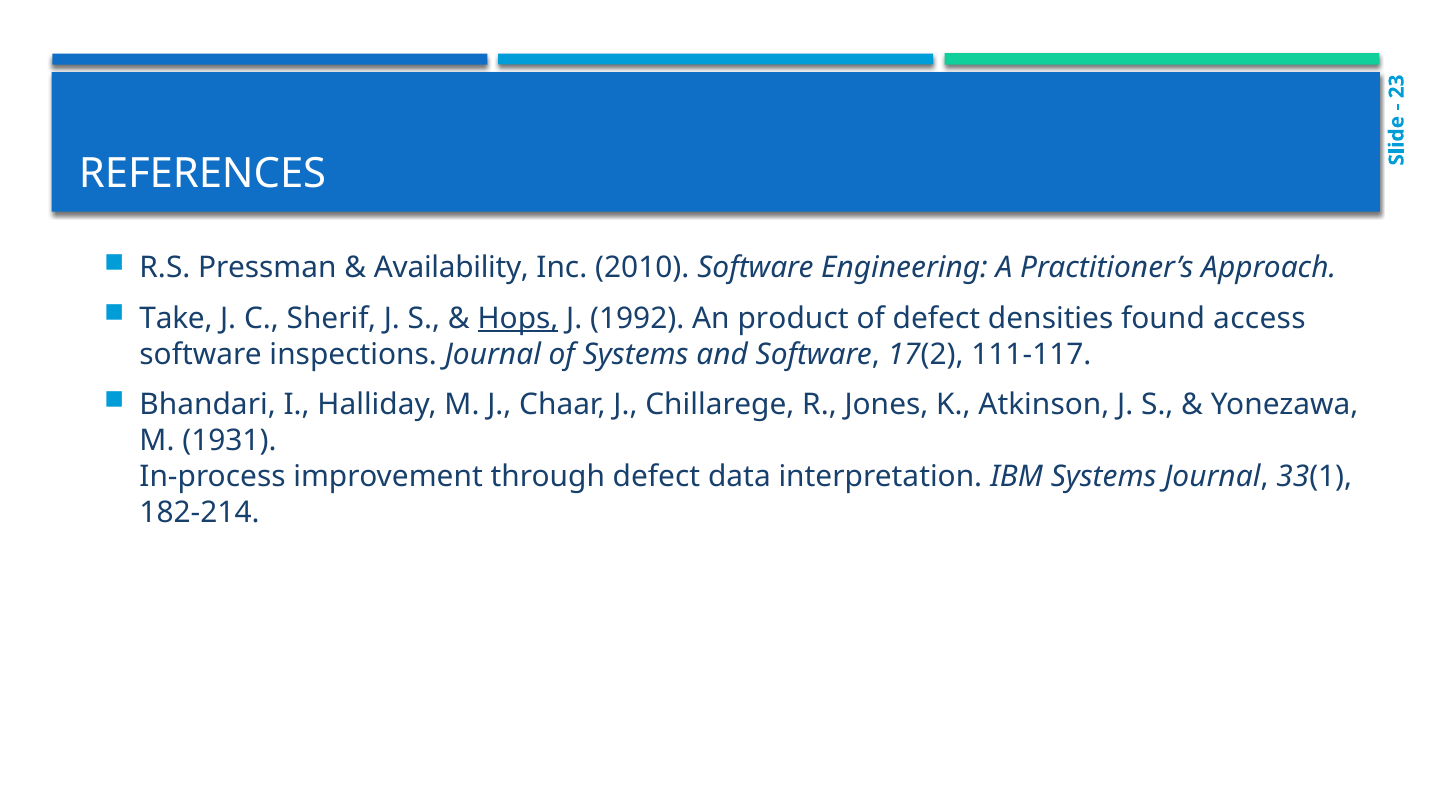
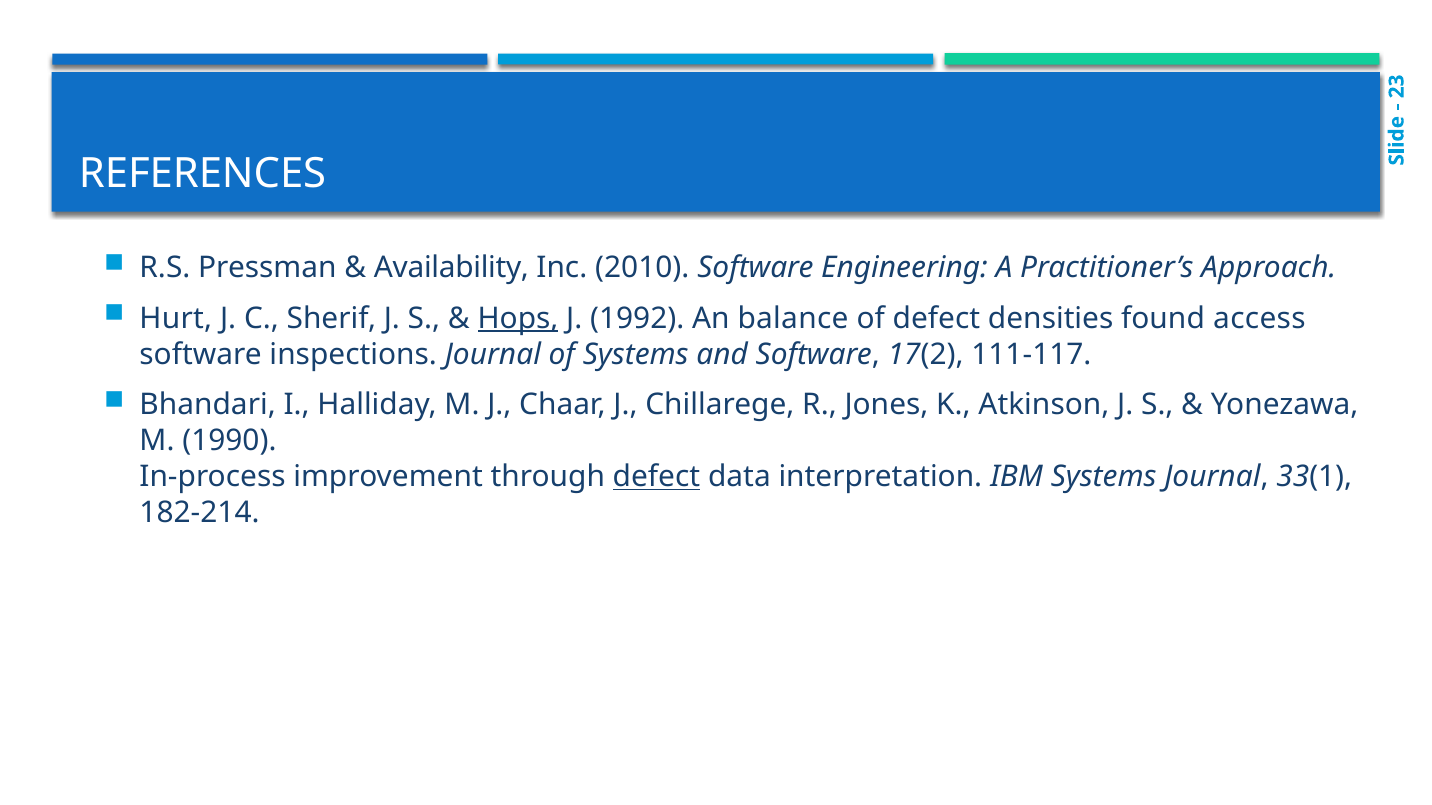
Take: Take -> Hurt
product: product -> balance
1931: 1931 -> 1990
defect at (656, 477) underline: none -> present
